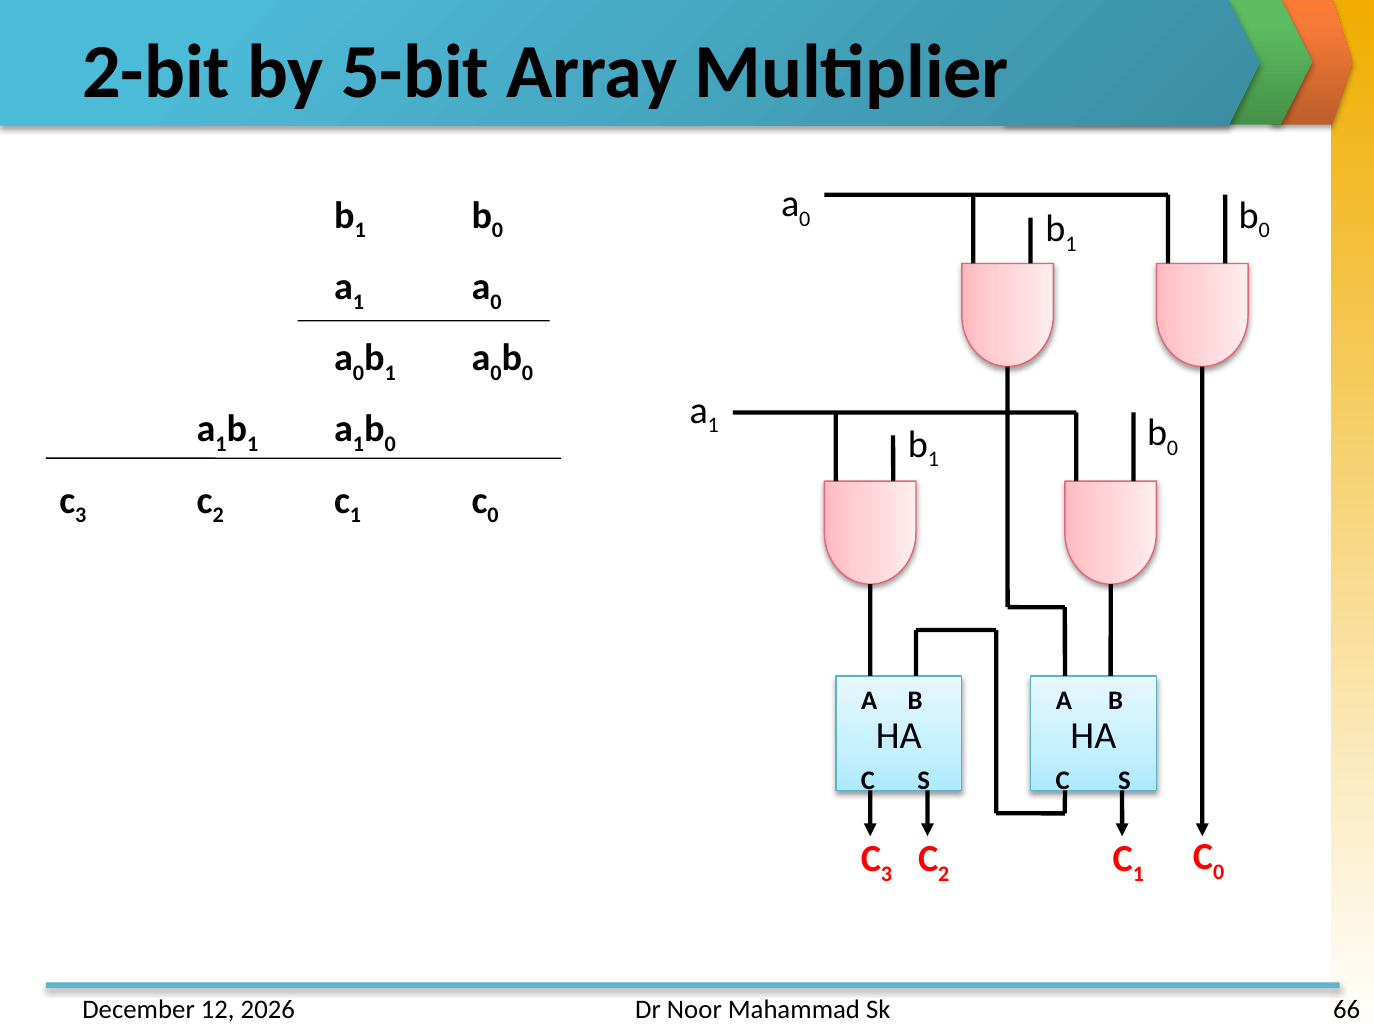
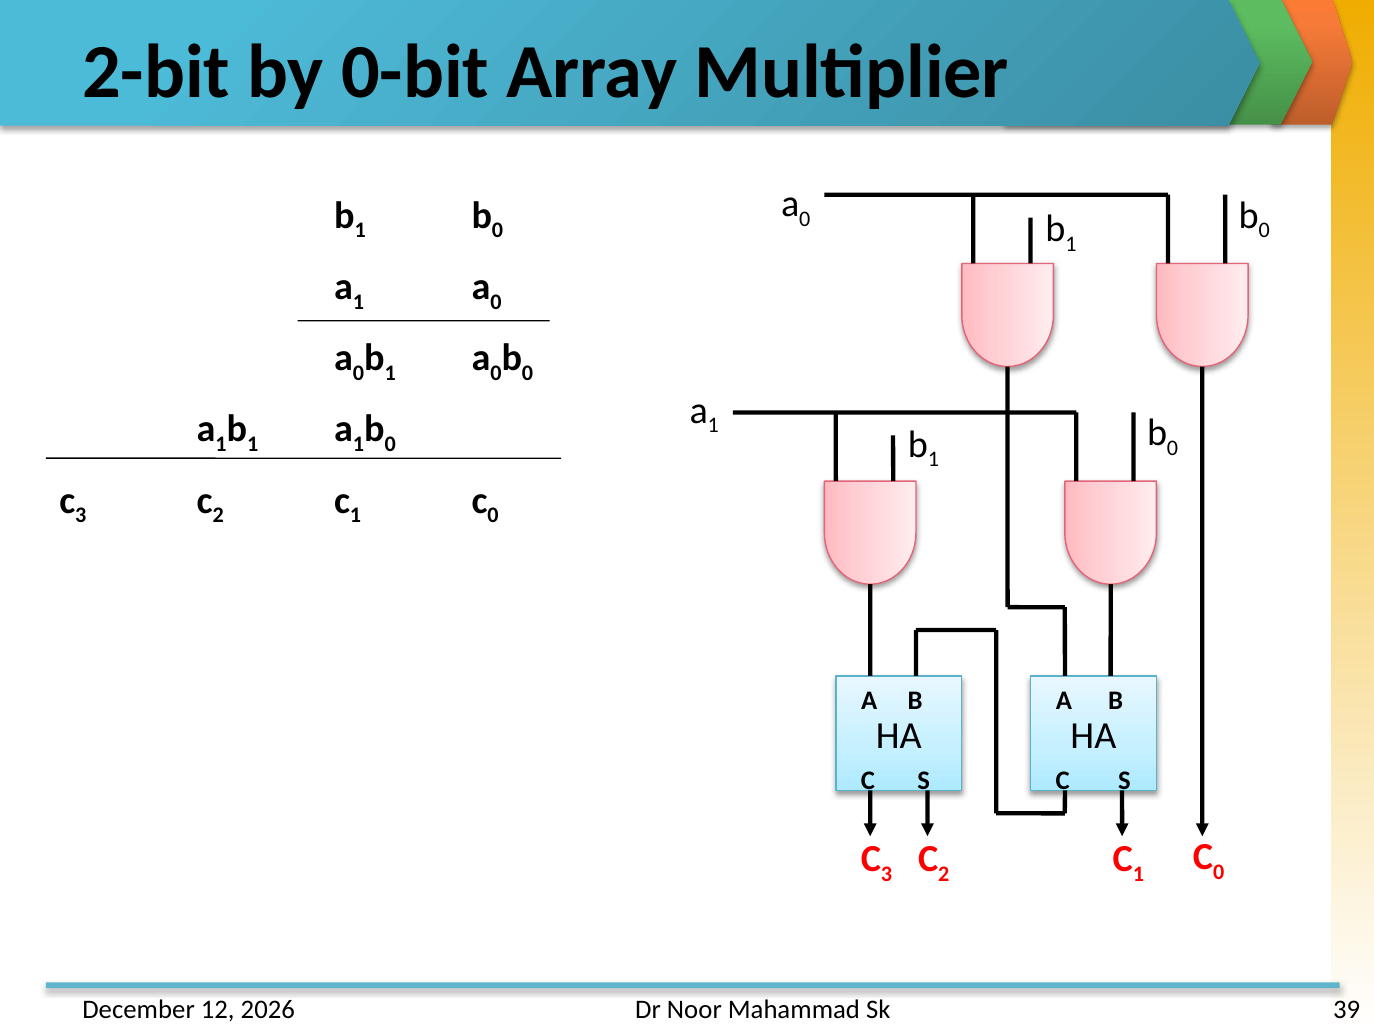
5-bit: 5-bit -> 0-bit
66: 66 -> 39
